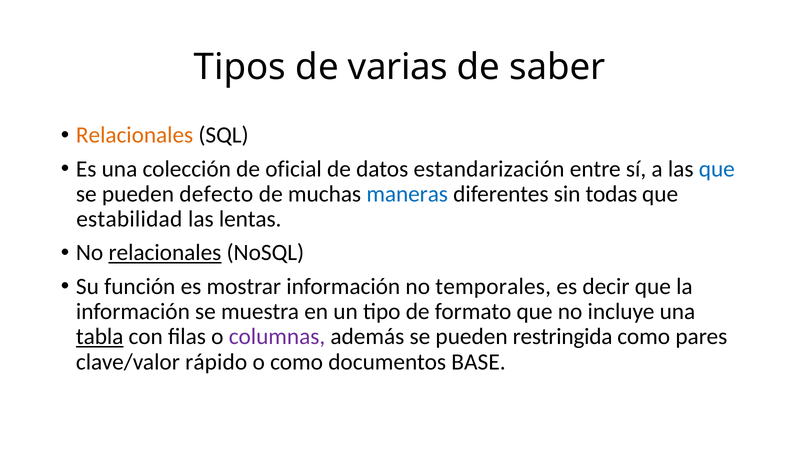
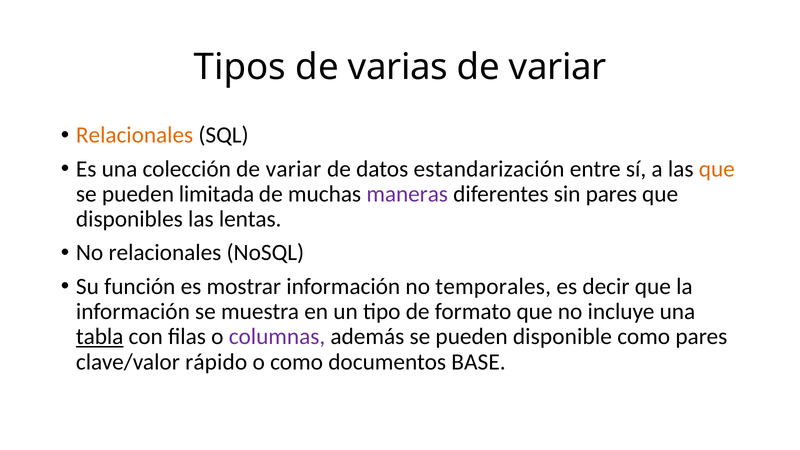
saber at (558, 67): saber -> variar
colección de oficial: oficial -> variar
que at (717, 169) colour: blue -> orange
defecto: defecto -> limitada
maneras colour: blue -> purple
sin todas: todas -> pares
estabilidad: estabilidad -> disponibles
relacionales at (165, 253) underline: present -> none
restringida: restringida -> disponible
